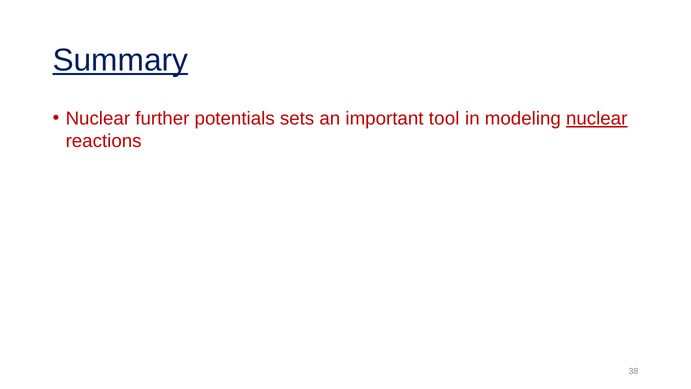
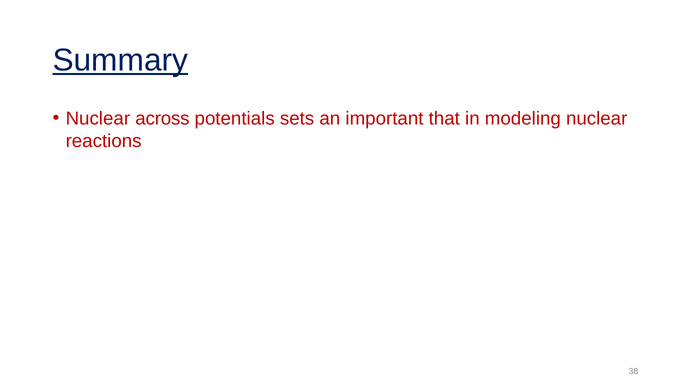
further: further -> across
tool: tool -> that
nuclear at (597, 119) underline: present -> none
